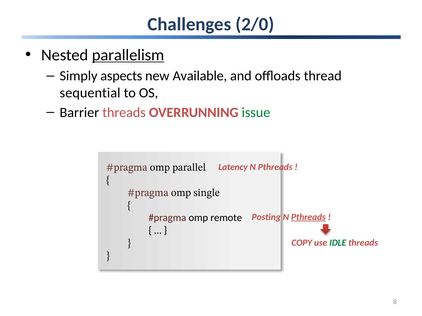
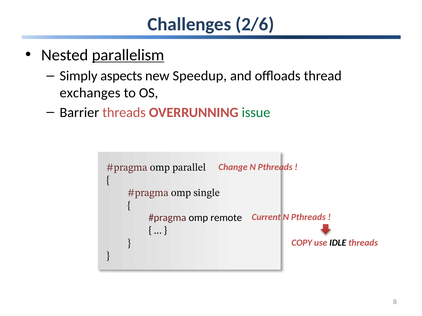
2/0: 2/0 -> 2/6
Available: Available -> Speedup
sequential: sequential -> exchanges
Latency: Latency -> Change
Posting: Posting -> Current
Pthreads at (308, 217) underline: present -> none
IDLE colour: green -> black
